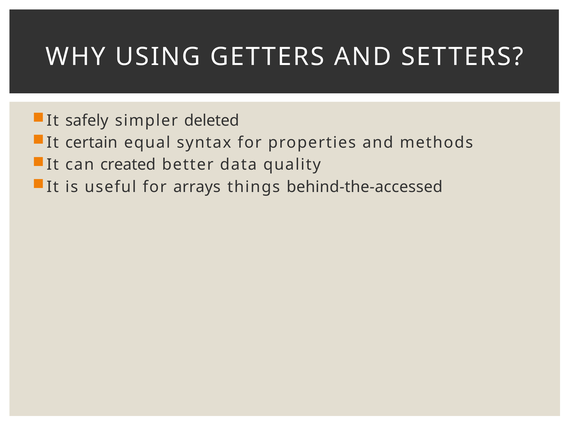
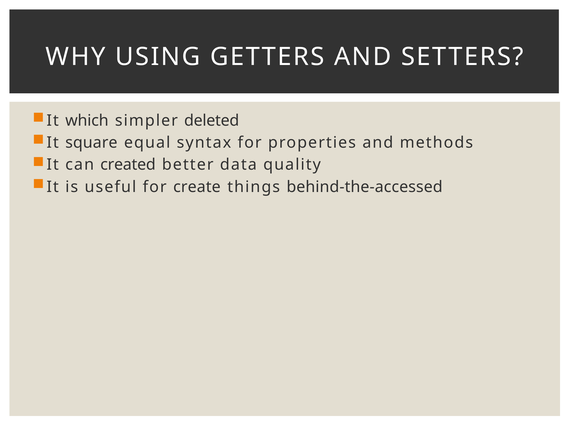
safely: safely -> which
certain: certain -> square
arrays: arrays -> create
